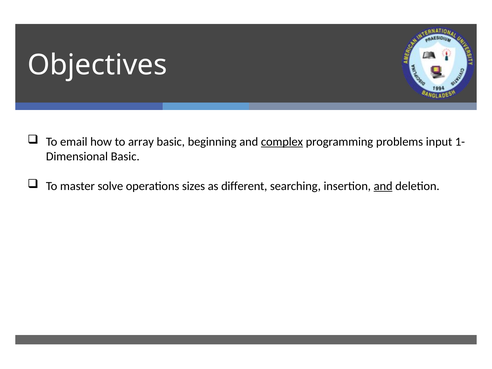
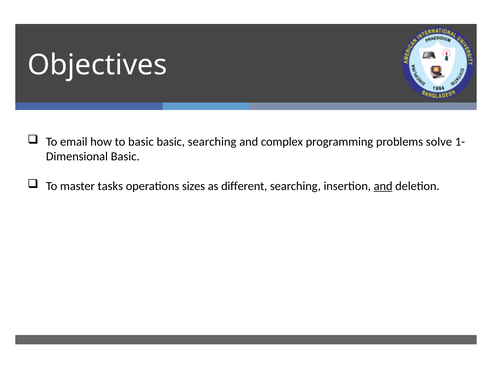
to array: array -> basic
basic beginning: beginning -> searching
complex underline: present -> none
input: input -> solve
solve: solve -> tasks
